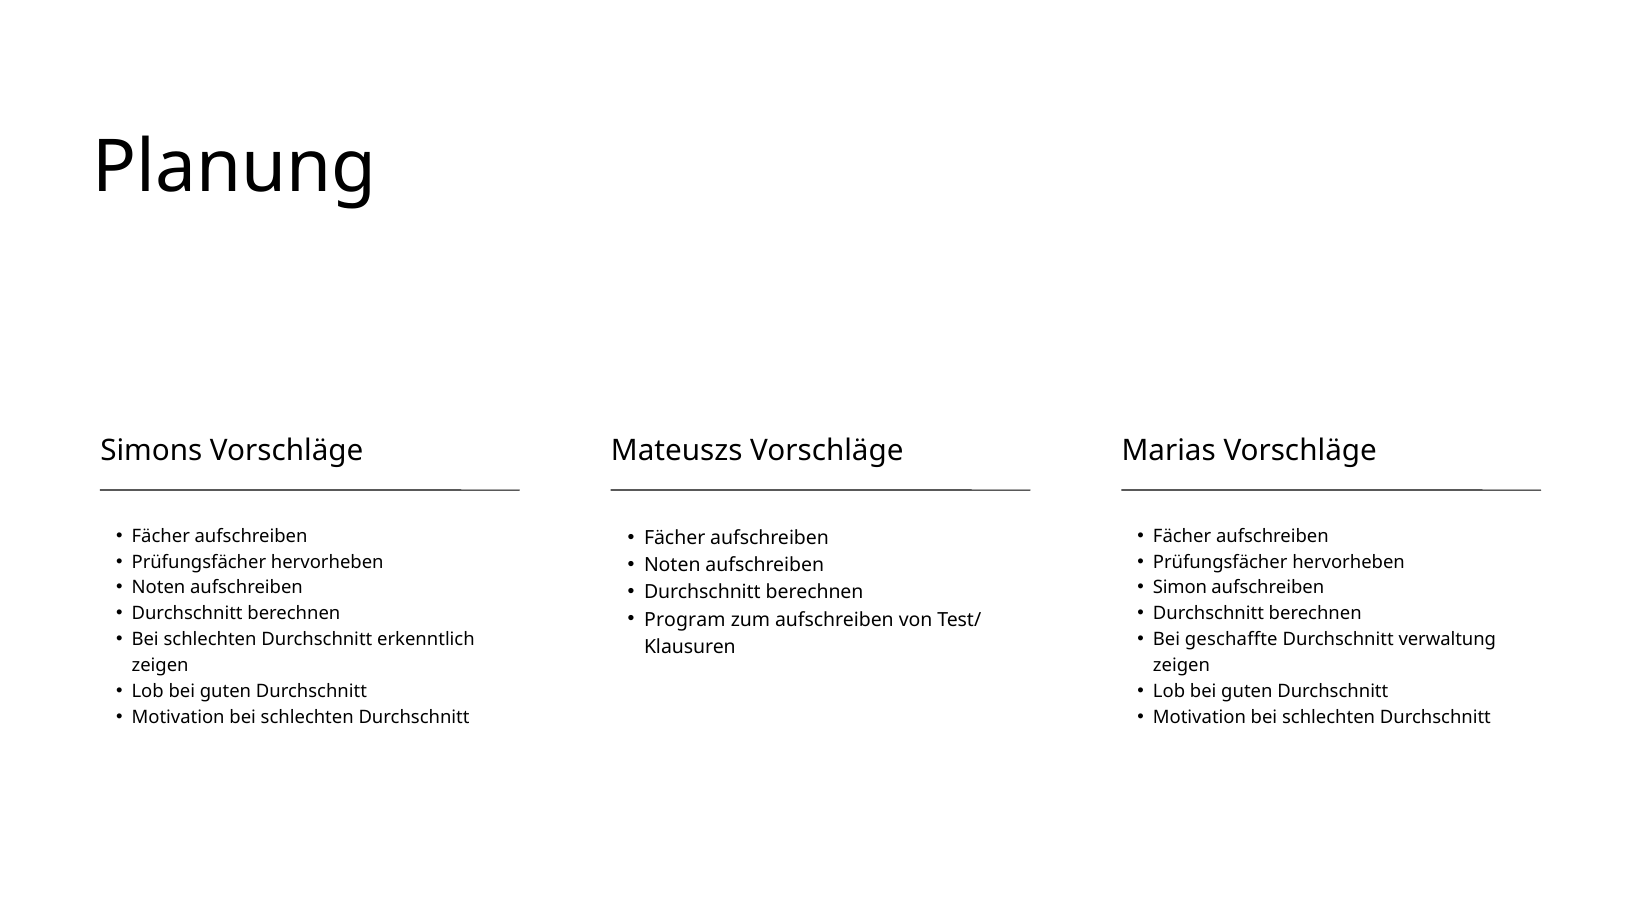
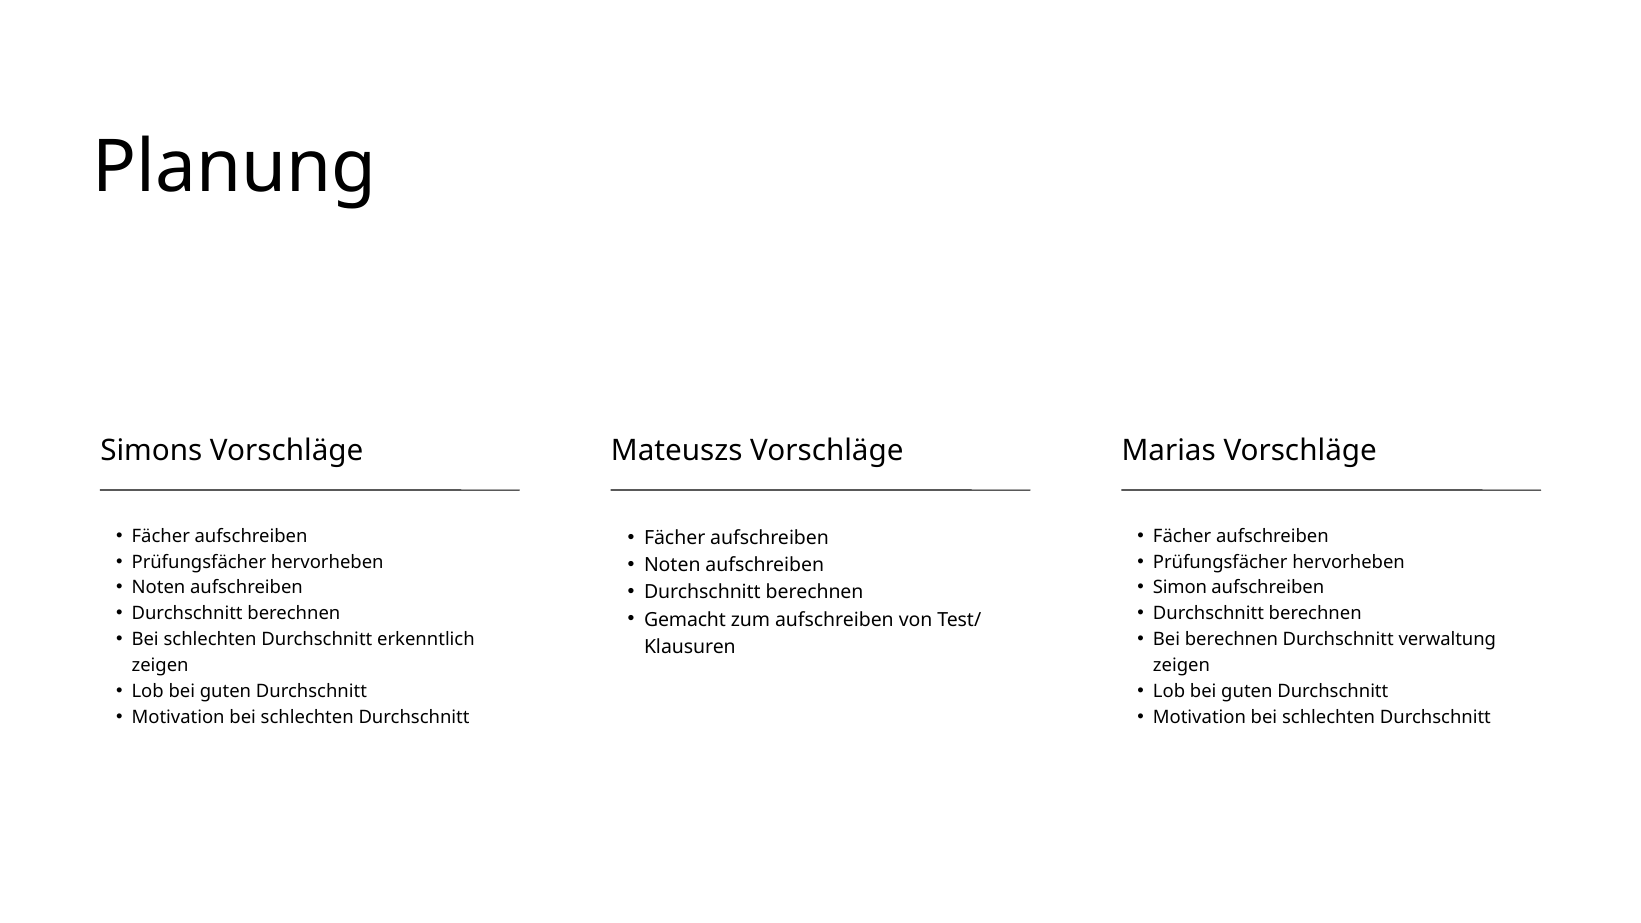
Program: Program -> Gemacht
Bei geschaffte: geschaffte -> berechnen
